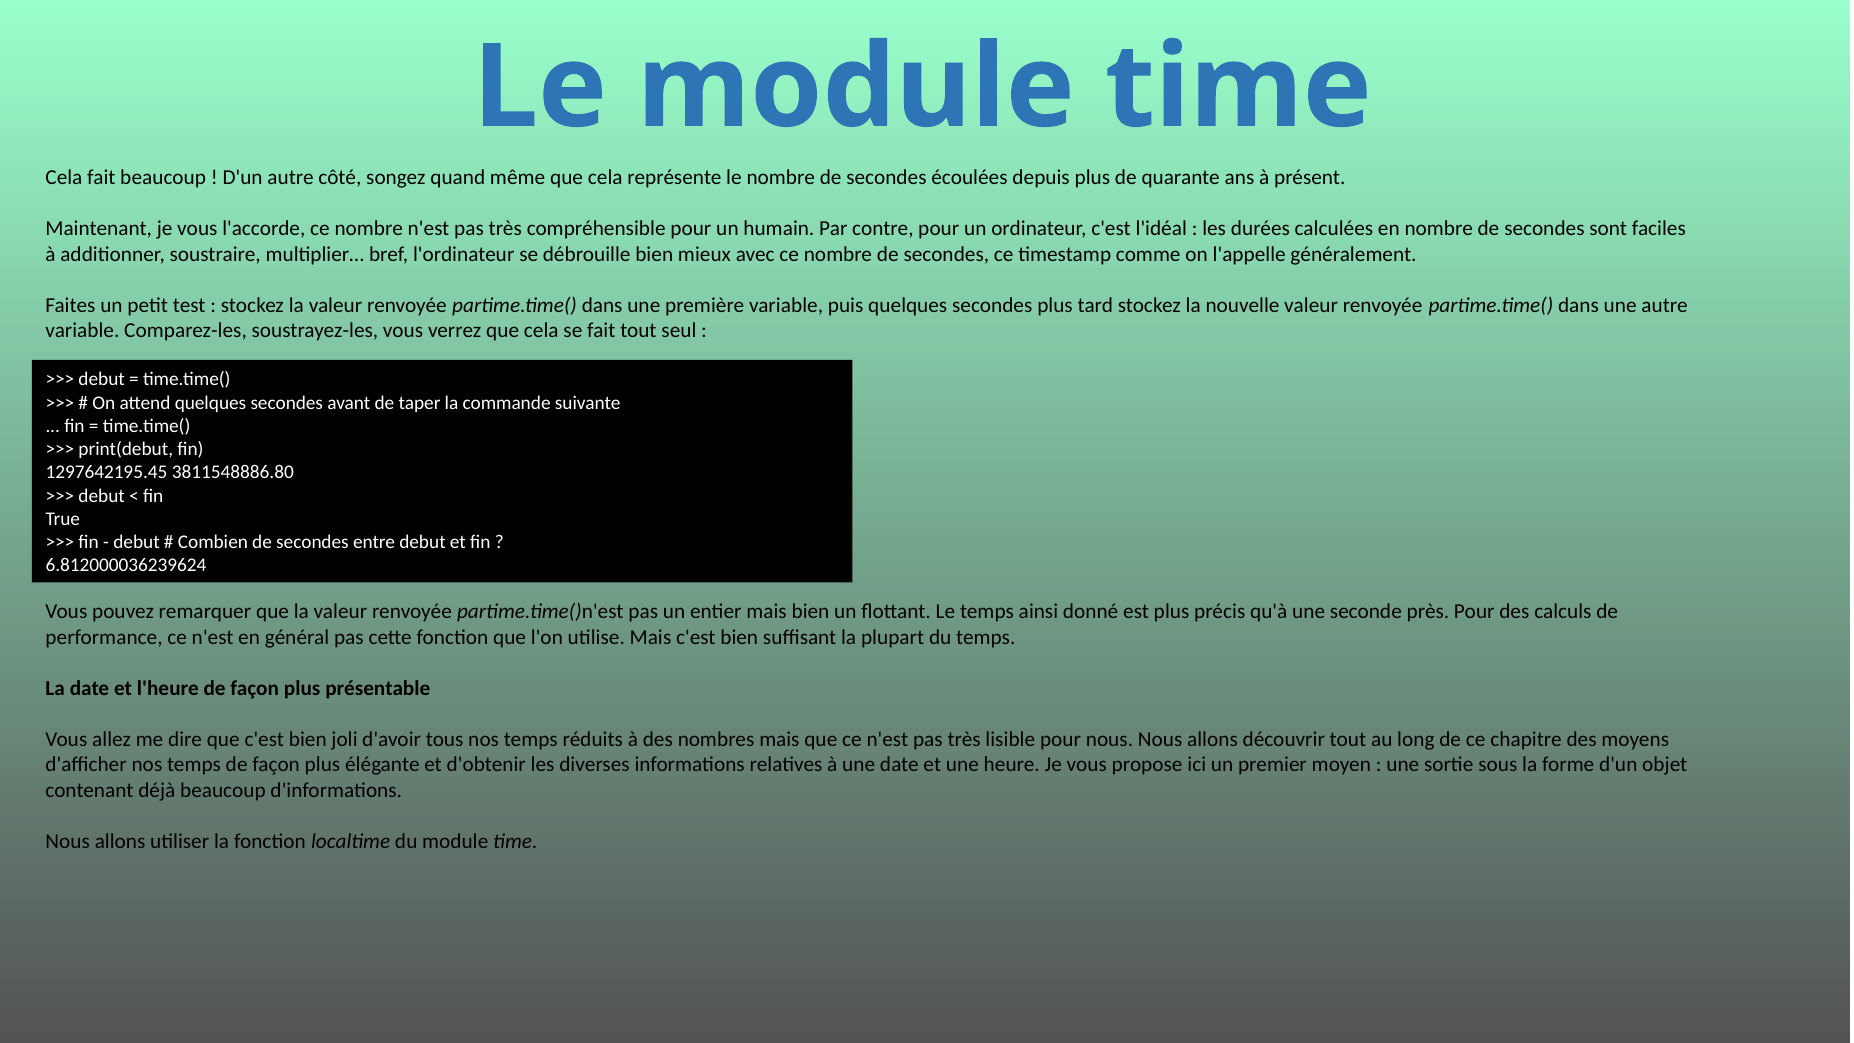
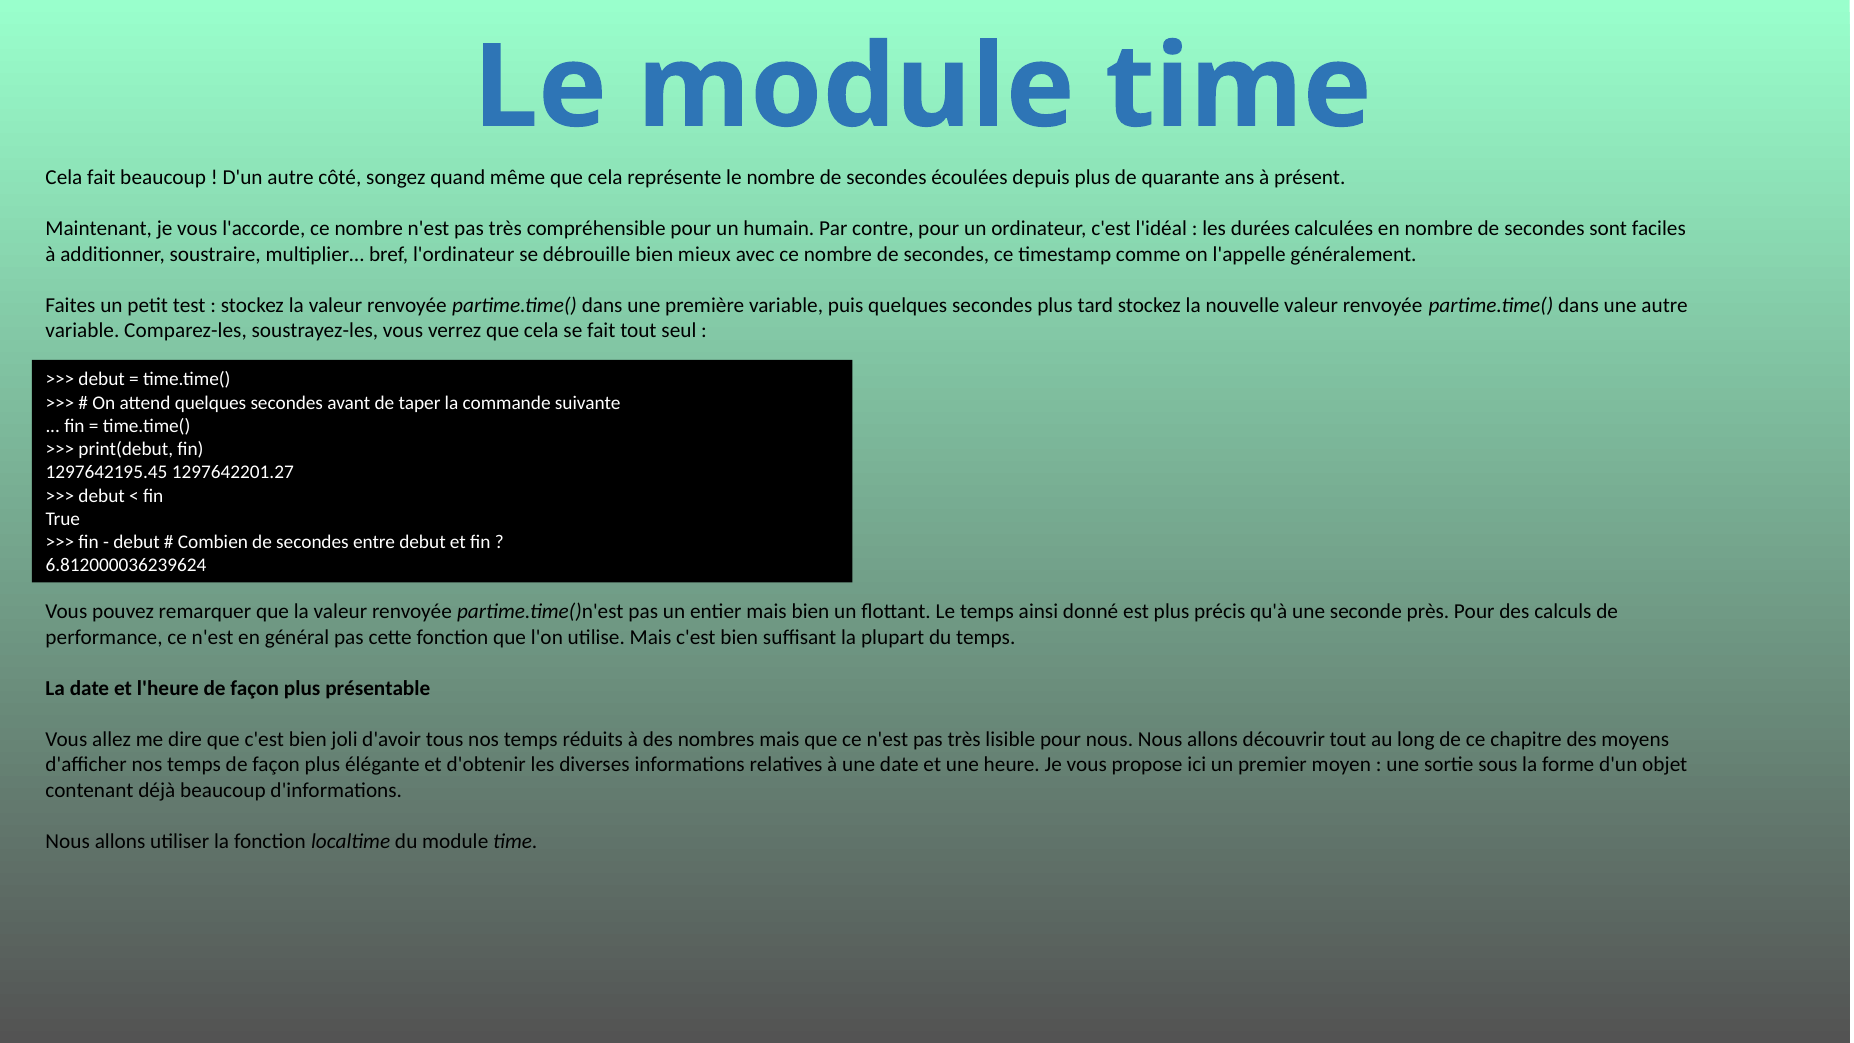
3811548886.80: 3811548886.80 -> 1297642201.27
